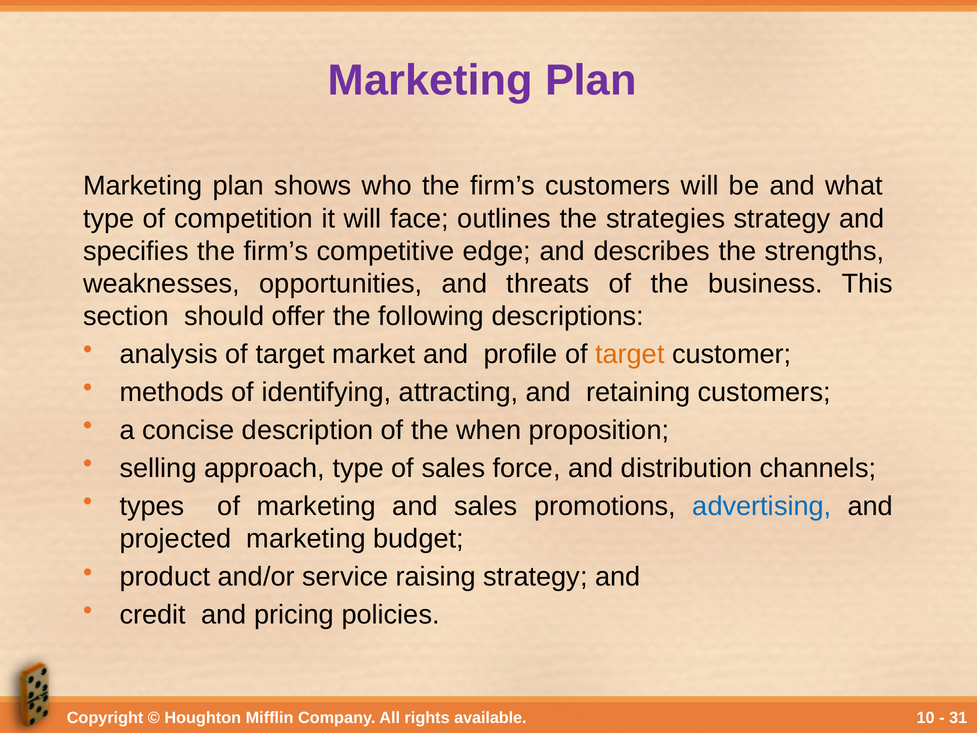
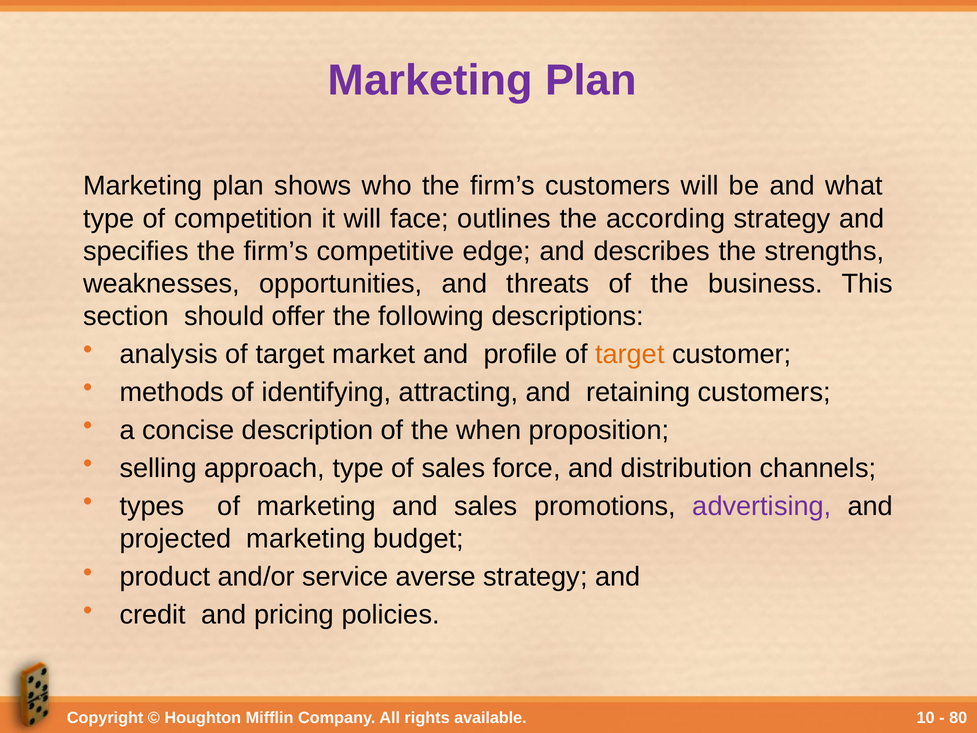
strategies: strategies -> according
advertising colour: blue -> purple
raising: raising -> averse
31: 31 -> 80
